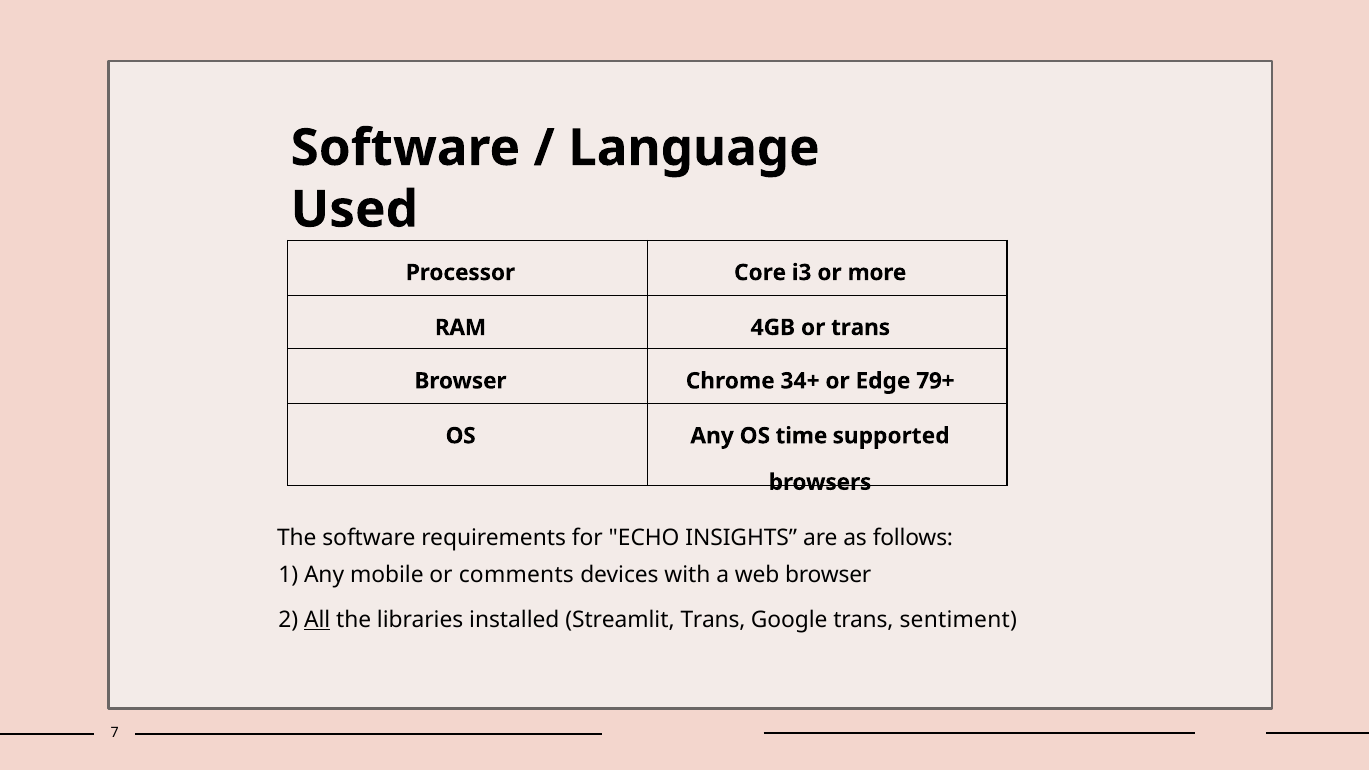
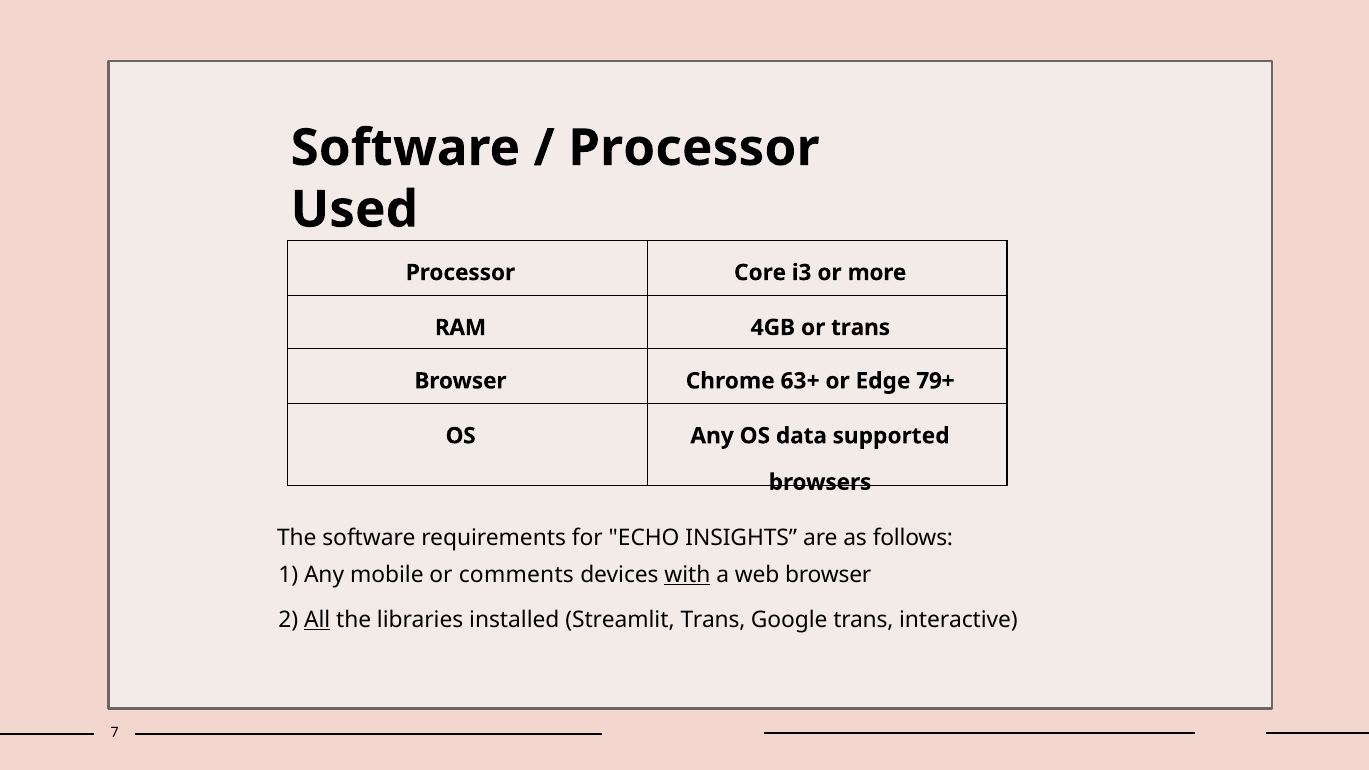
Language at (694, 148): Language -> Processor
34+: 34+ -> 63+
time: time -> data
with underline: none -> present
sentiment: sentiment -> interactive
